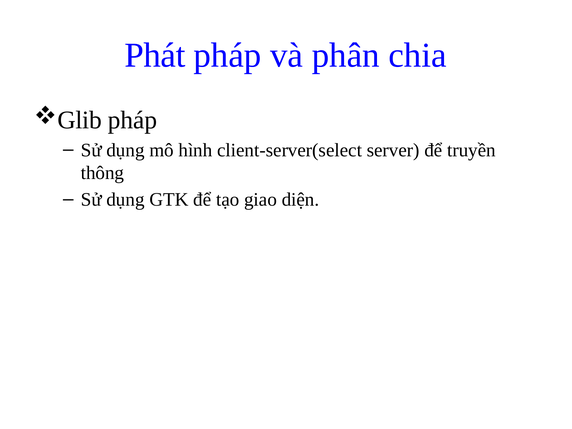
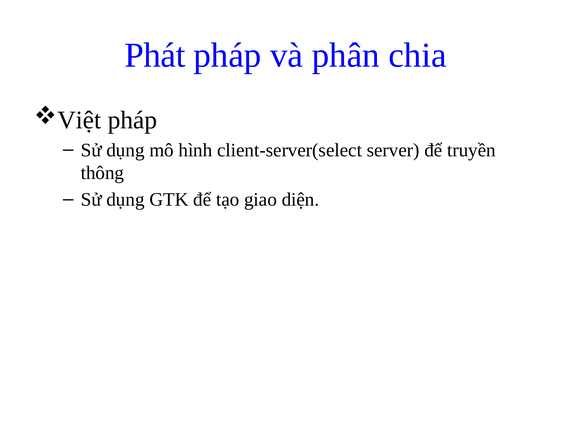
Glib: Glib -> Việt
